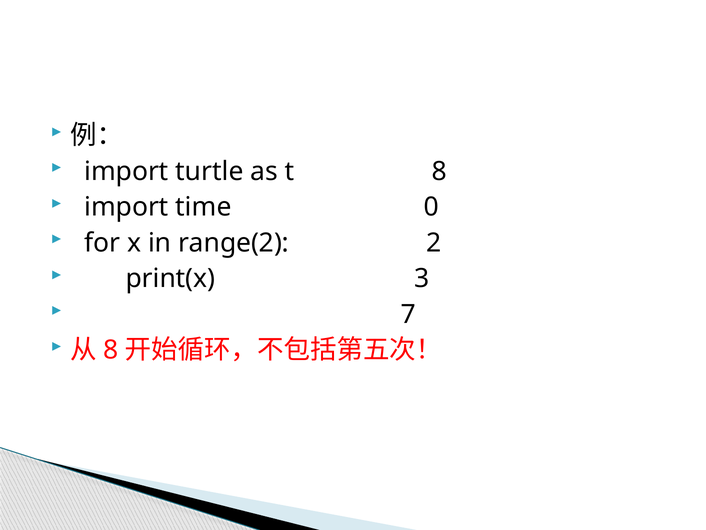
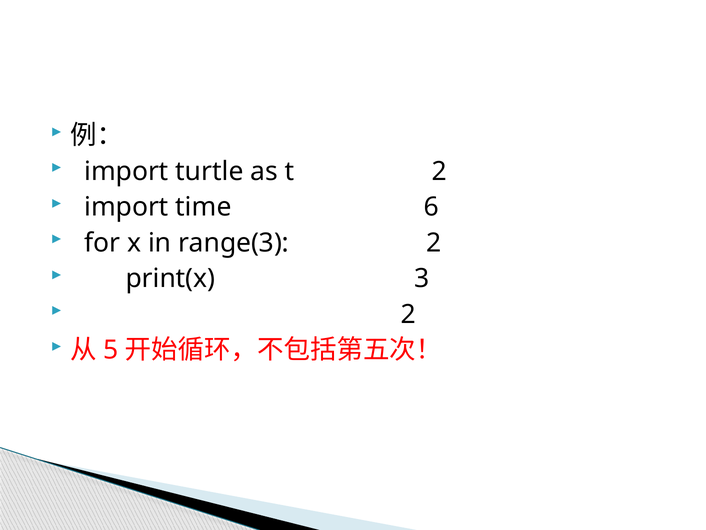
t 8: 8 -> 2
0: 0 -> 6
range(2: range(2 -> range(3
7 at (408, 314): 7 -> 2
8 at (111, 350): 8 -> 5
